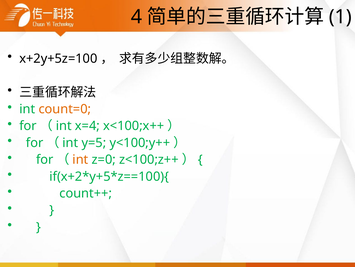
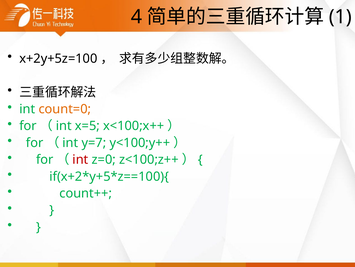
x=4: x=4 -> x=5
y=5: y=5 -> y=7
int at (80, 159) colour: orange -> red
